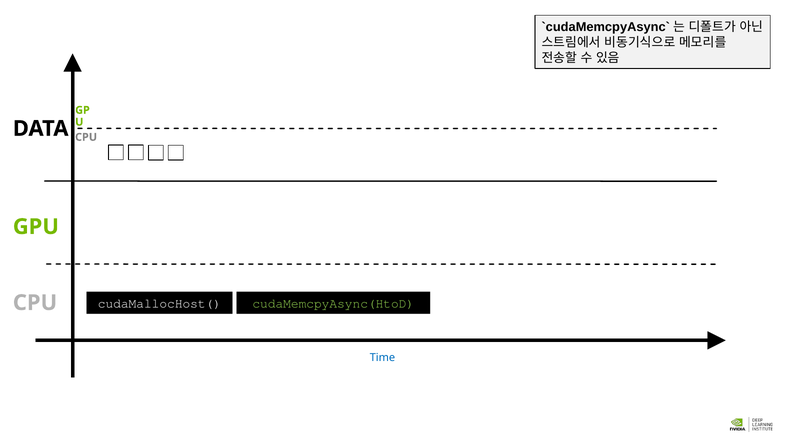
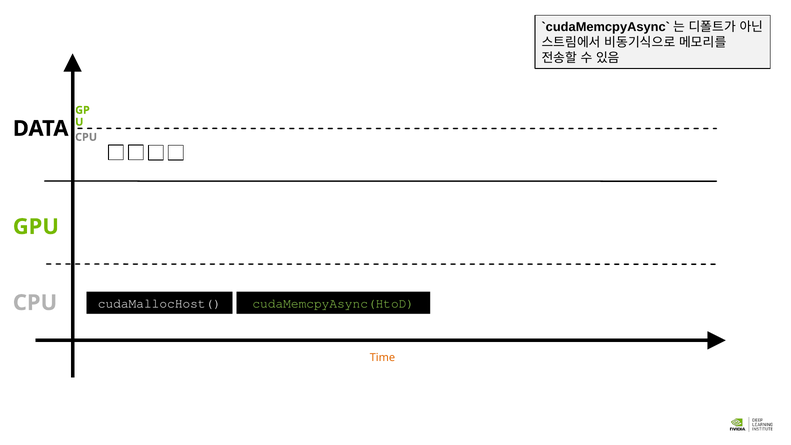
Time colour: blue -> orange
